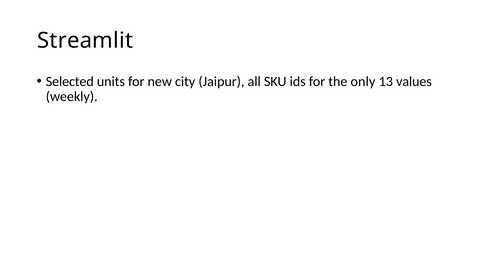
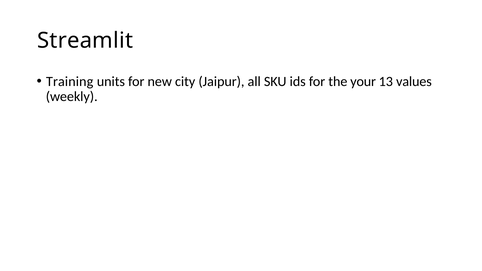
Selected: Selected -> Training
only: only -> your
